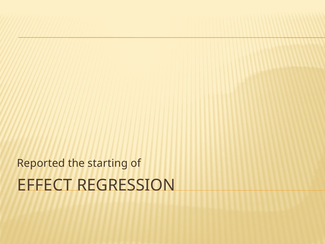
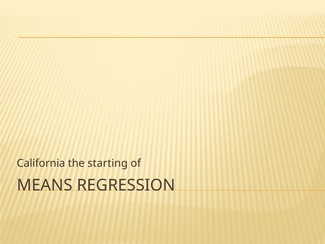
Reported: Reported -> California
EFFECT: EFFECT -> MEANS
